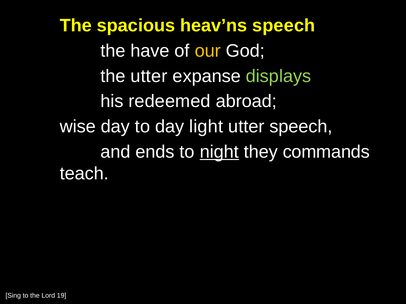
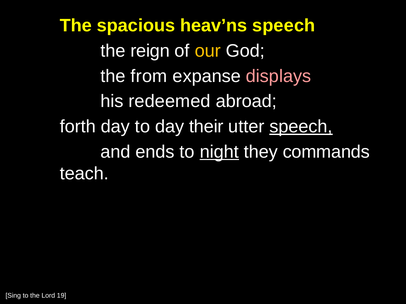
have: have -> reign
the utter: utter -> from
displays colour: light green -> pink
wise: wise -> forth
light: light -> their
speech at (301, 127) underline: none -> present
